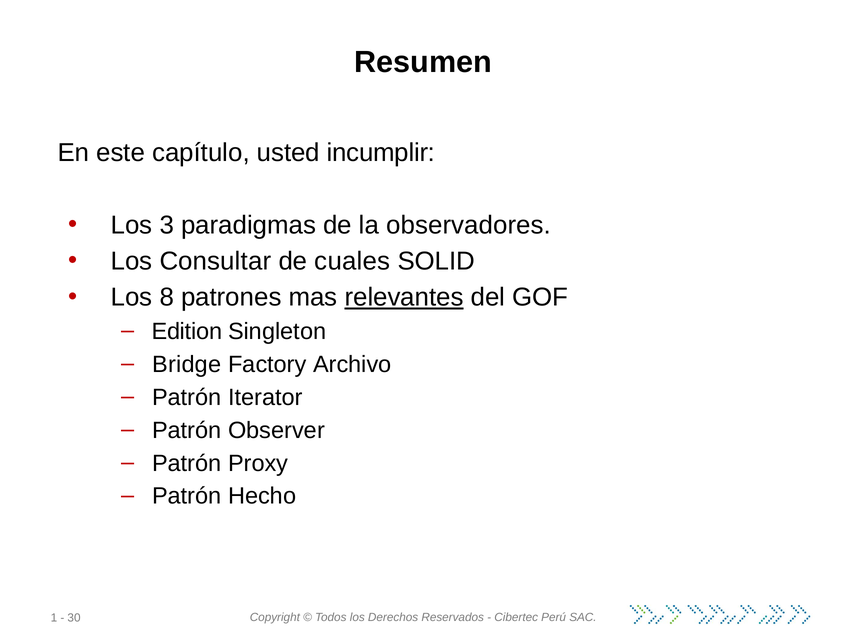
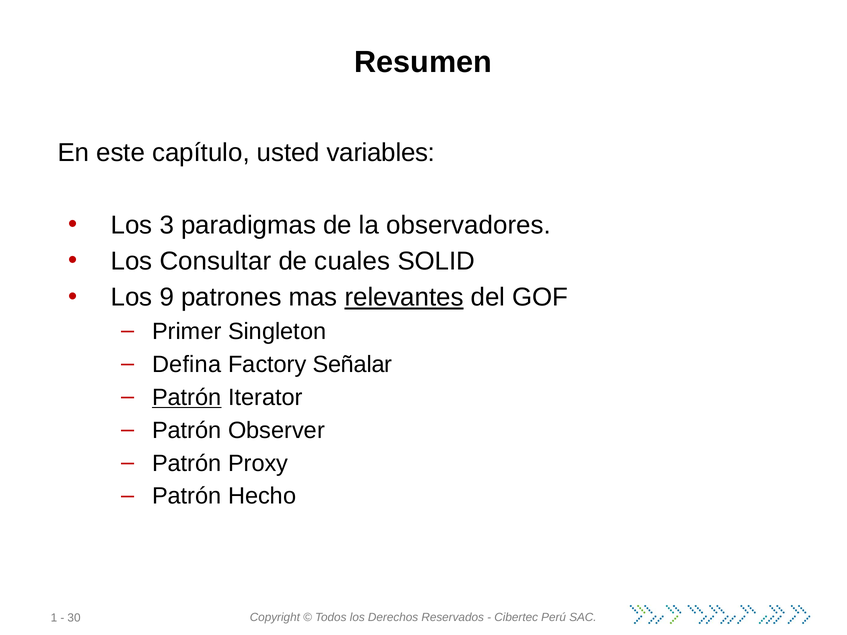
incumplir: incumplir -> variables
8: 8 -> 9
Edition: Edition -> Primer
Bridge: Bridge -> Defina
Archivo: Archivo -> Señalar
Patrón at (187, 398) underline: none -> present
